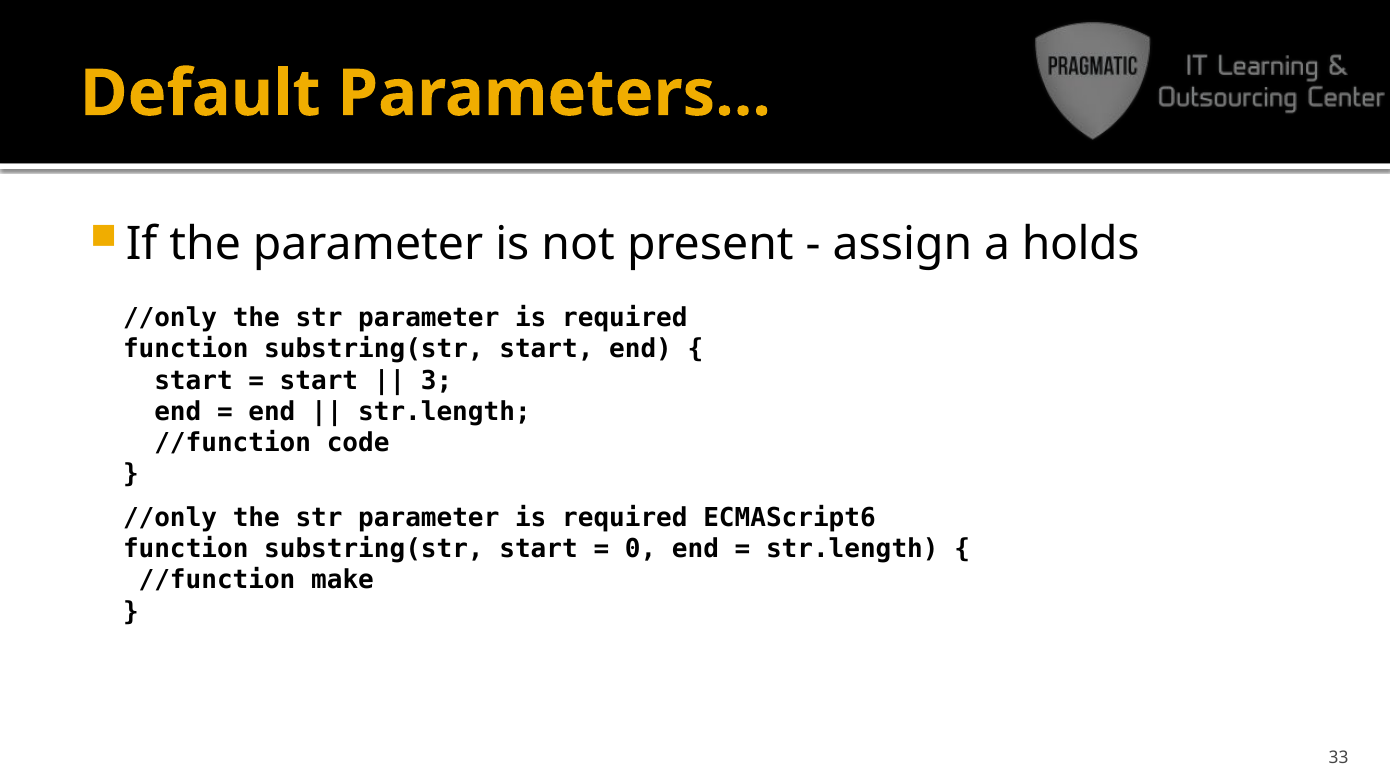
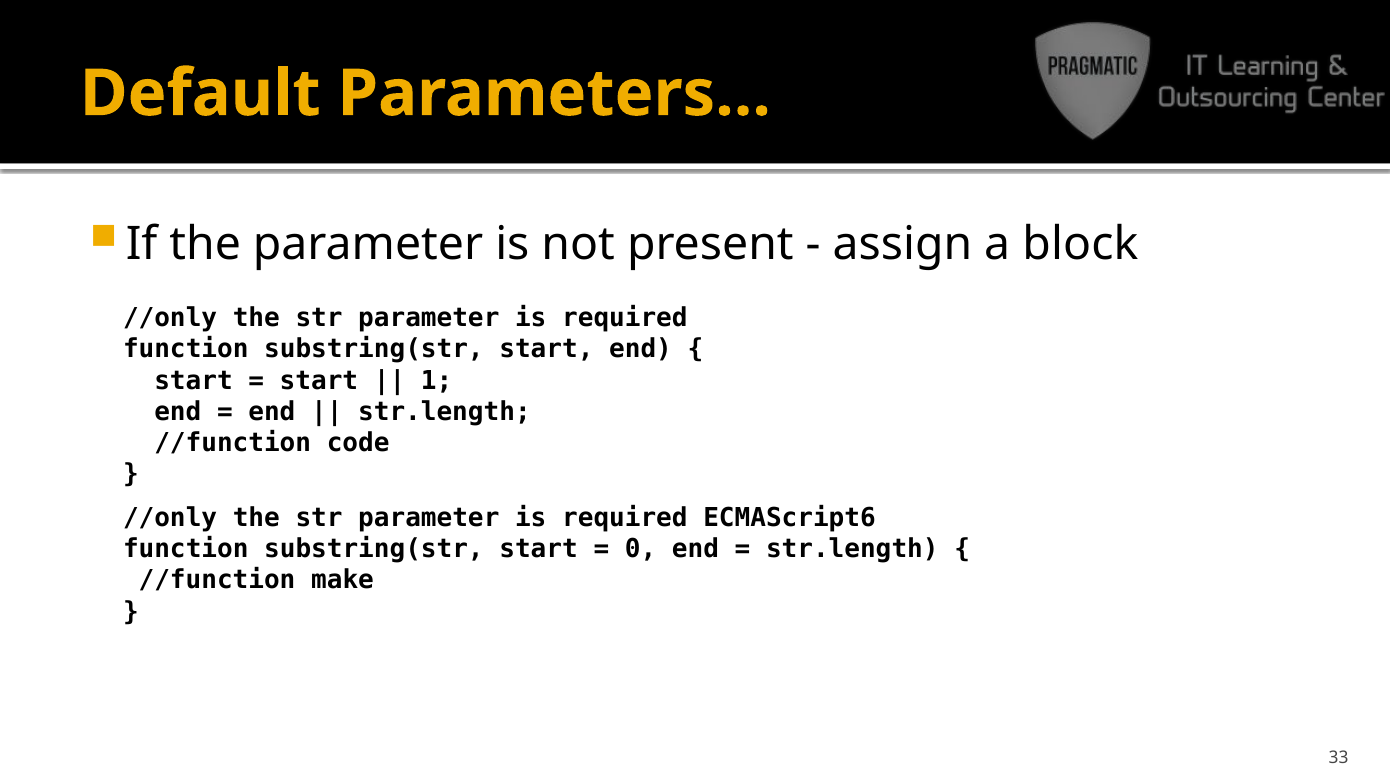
holds: holds -> block
3: 3 -> 1
